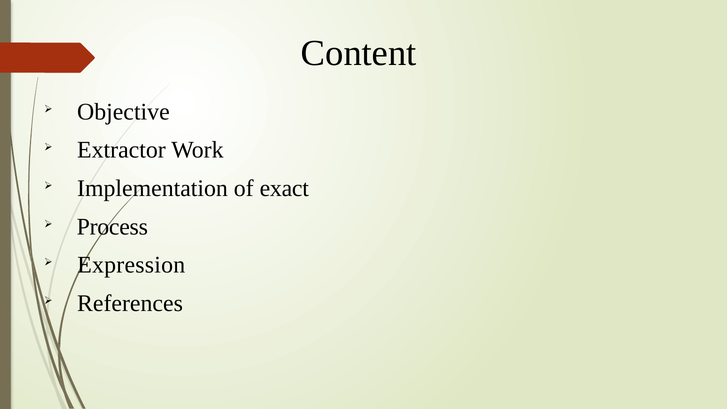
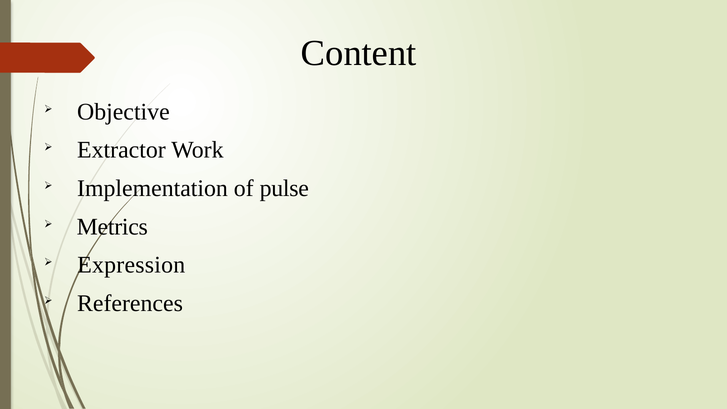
exact: exact -> pulse
Process: Process -> Metrics
